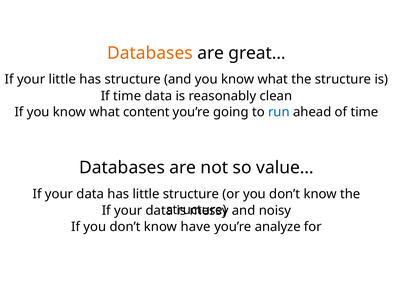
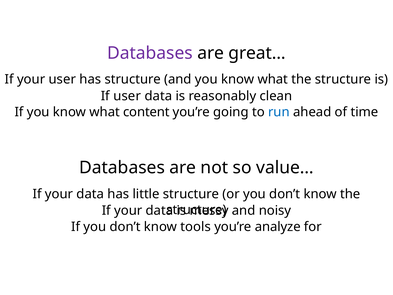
Databases at (150, 53) colour: orange -> purple
your little: little -> user
If time: time -> user
have: have -> tools
